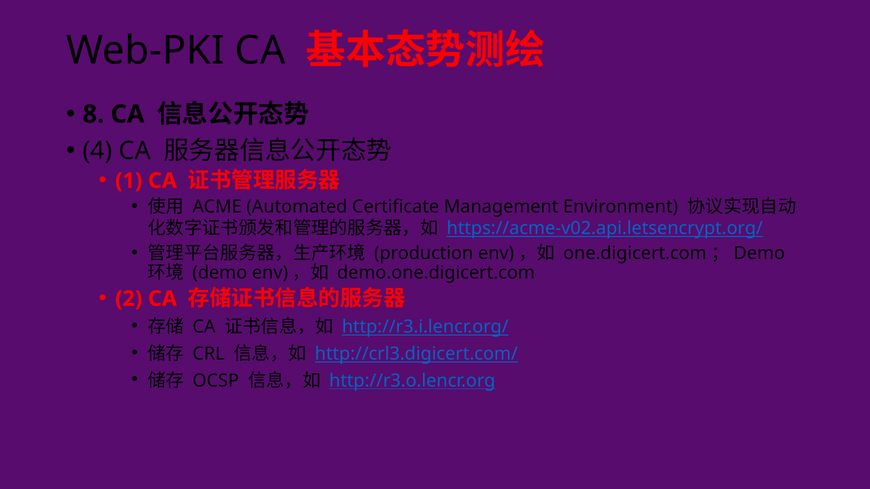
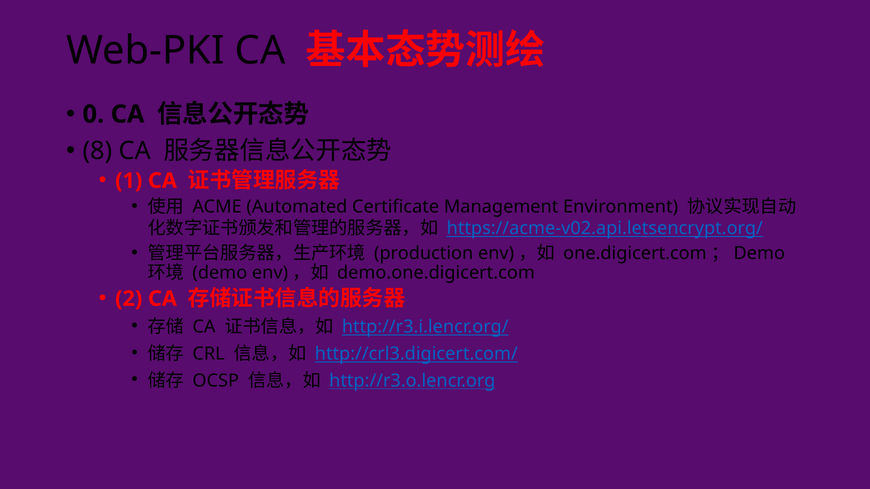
8: 8 -> 0
4: 4 -> 8
